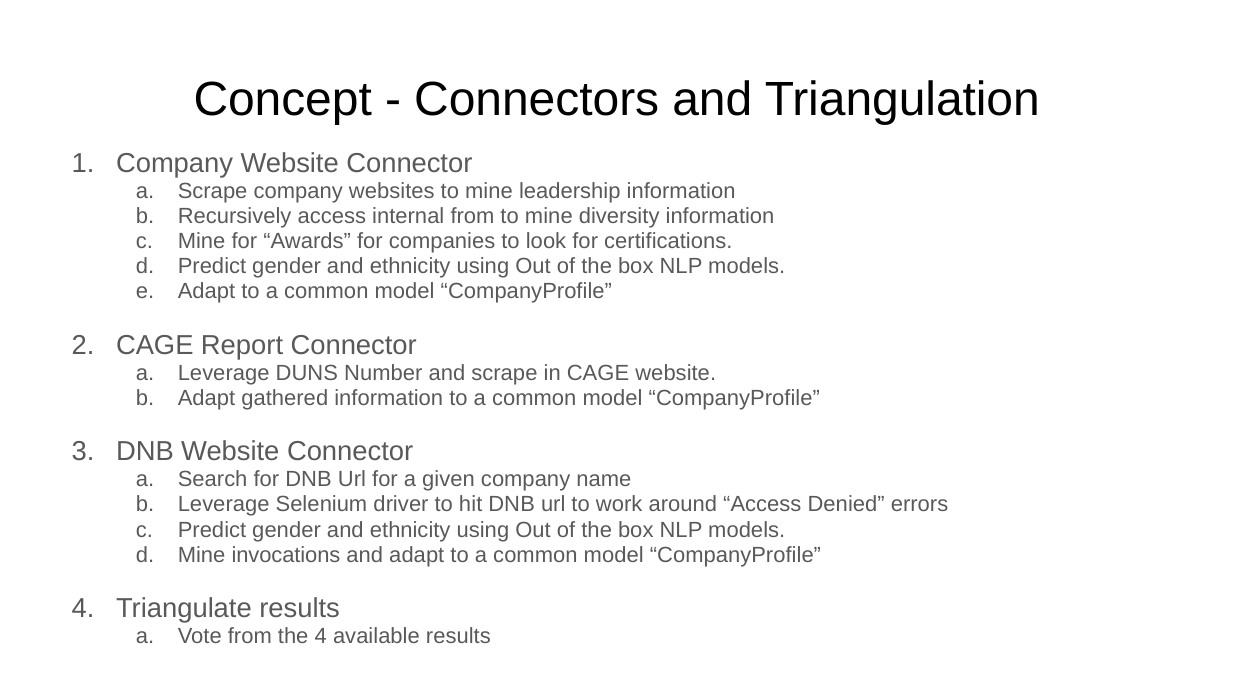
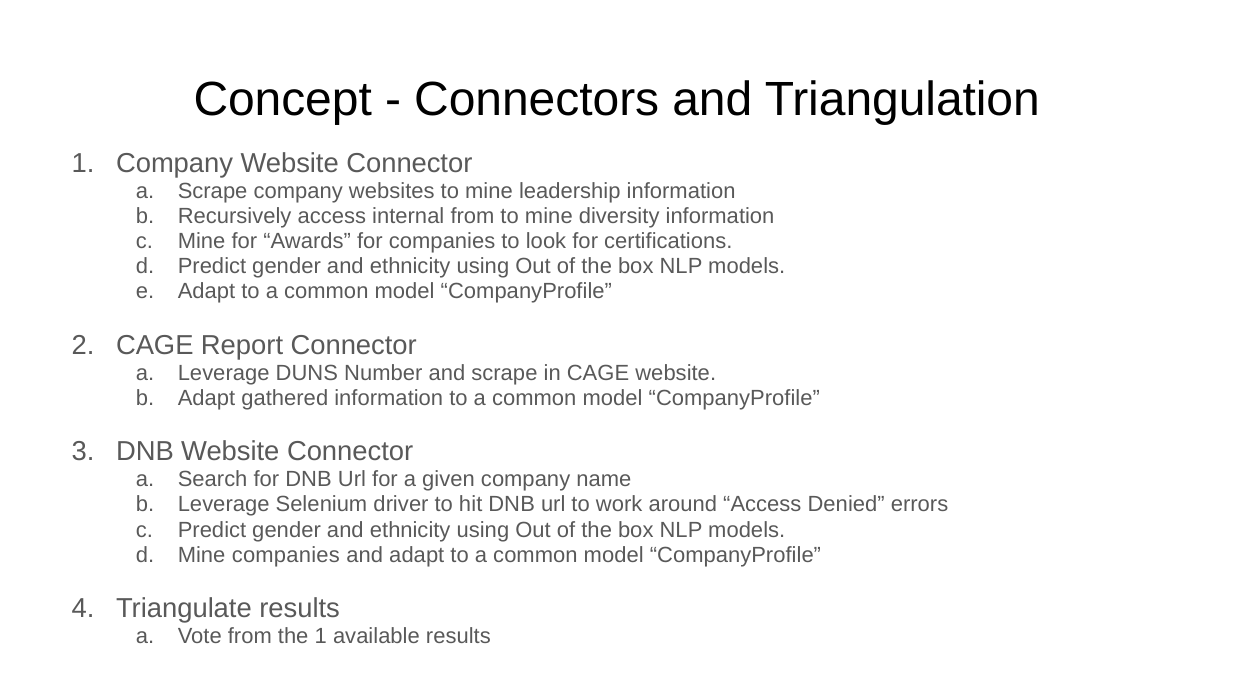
Mine invocations: invocations -> companies
the 4: 4 -> 1
